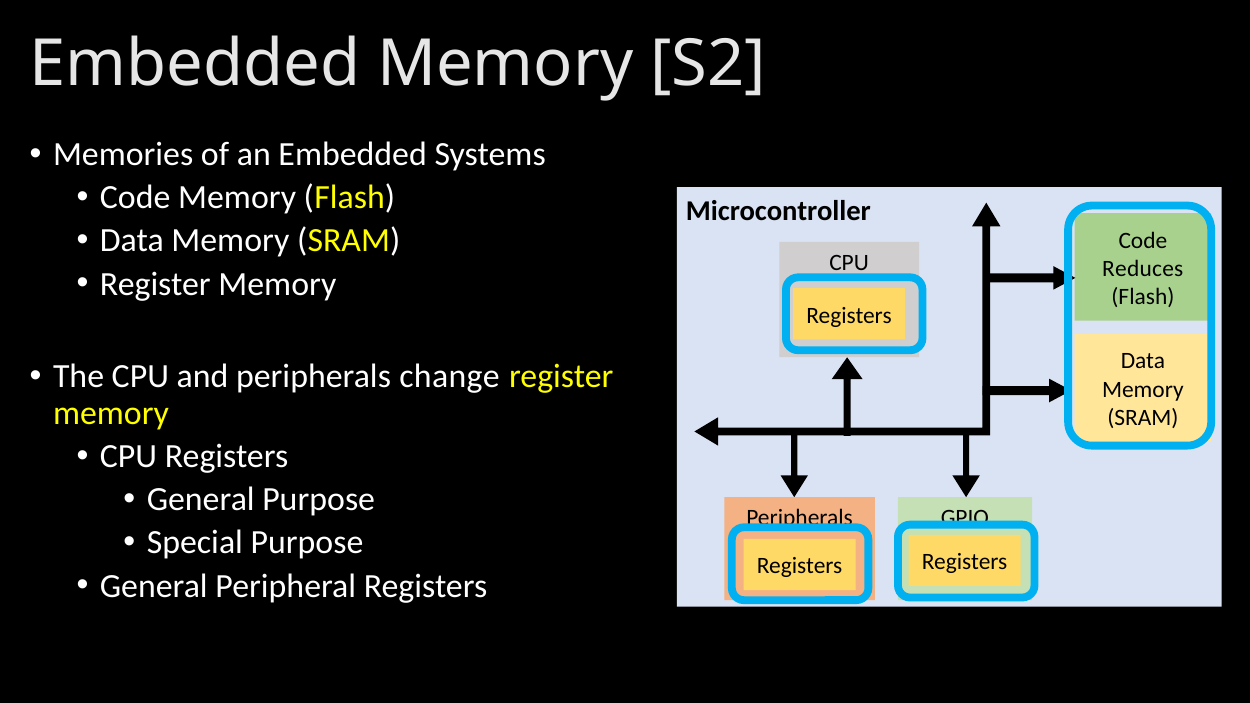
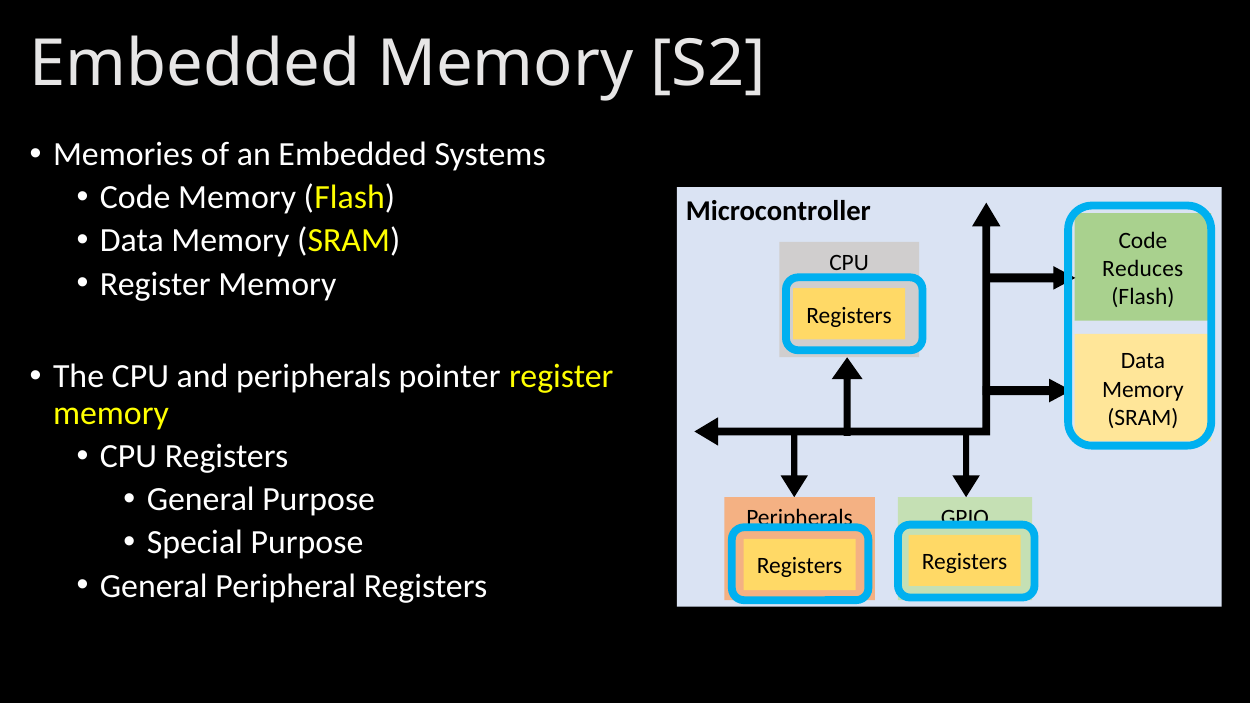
change: change -> pointer
